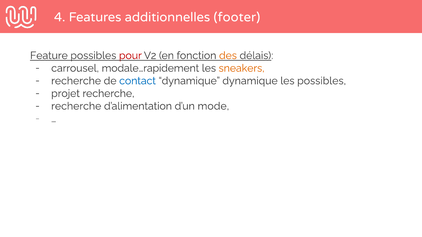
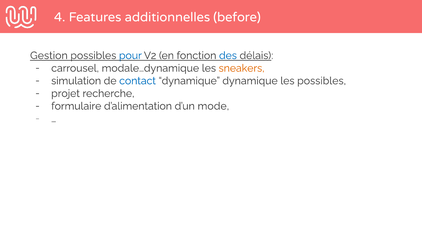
footer: footer -> before
Feature: Feature -> Gestion
pour colour: red -> blue
des colour: orange -> blue
modale…rapidement: modale…rapidement -> modale…dynamique
recherche at (76, 81): recherche -> simulation
recherche at (76, 106): recherche -> formulaire
